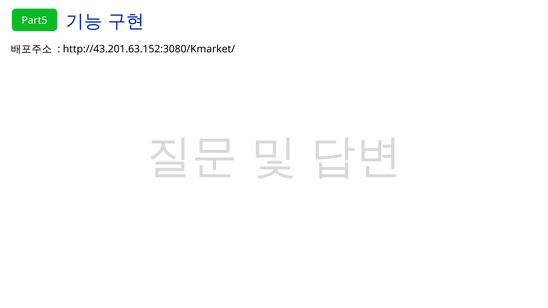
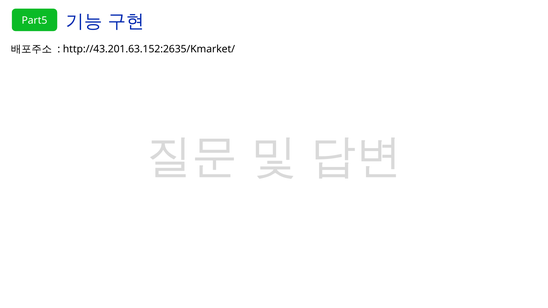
http://43.201.63.152:3080/Kmarket/: http://43.201.63.152:3080/Kmarket/ -> http://43.201.63.152:2635/Kmarket/
